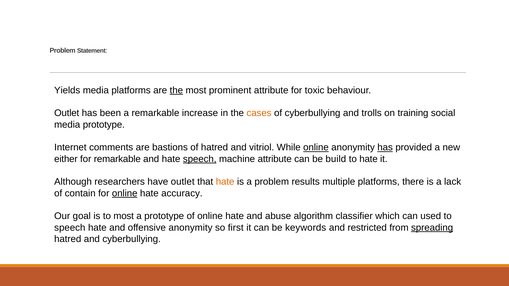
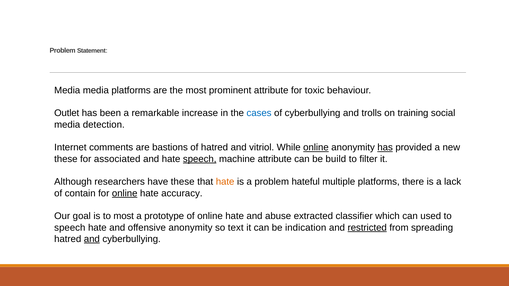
Yields at (67, 90): Yields -> Media
the at (176, 90) underline: present -> none
cases colour: orange -> blue
media prototype: prototype -> detection
either at (66, 159): either -> these
for remarkable: remarkable -> associated
to hate: hate -> filter
have outlet: outlet -> these
results: results -> hateful
algorithm: algorithm -> extracted
first: first -> text
keywords: keywords -> indication
restricted underline: none -> present
spreading underline: present -> none
and at (92, 239) underline: none -> present
